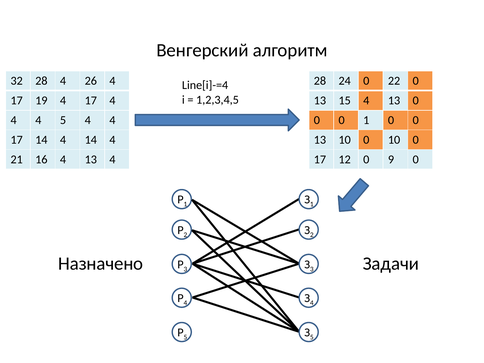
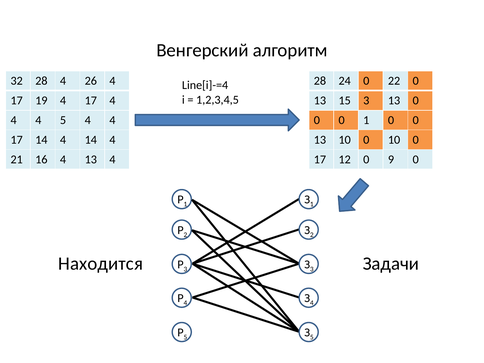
15 4: 4 -> 3
Назначено: Назначено -> Находится
